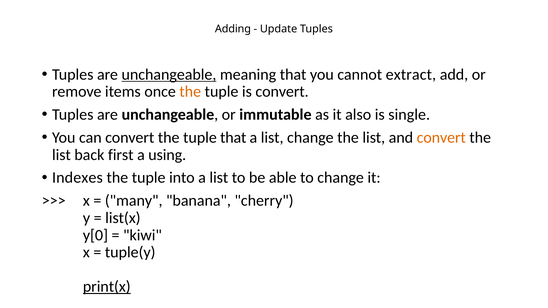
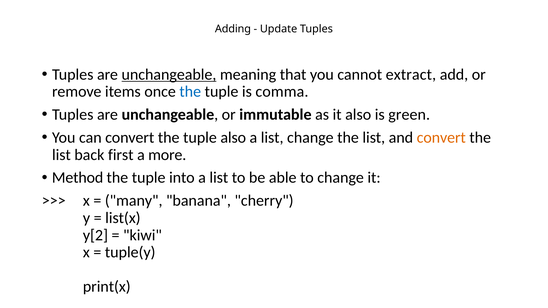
the at (190, 92) colour: orange -> blue
is convert: convert -> comma
single: single -> green
tuple that: that -> also
using: using -> more
Indexes: Indexes -> Method
y[0: y[0 -> y[2
print(x underline: present -> none
